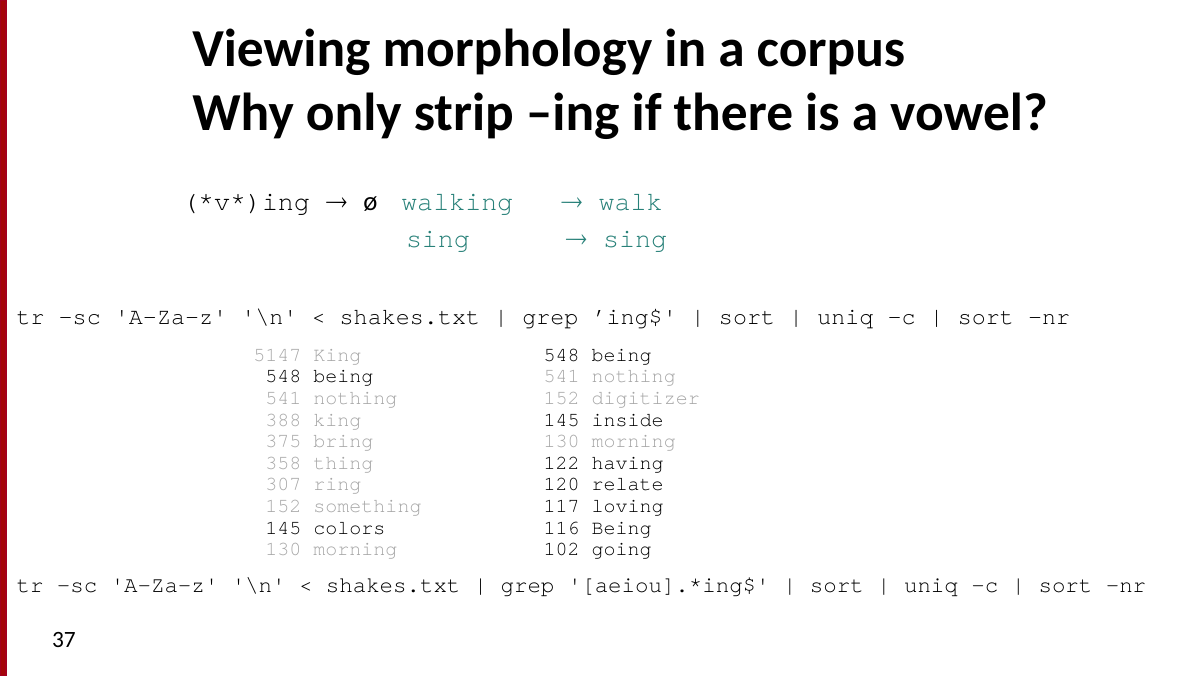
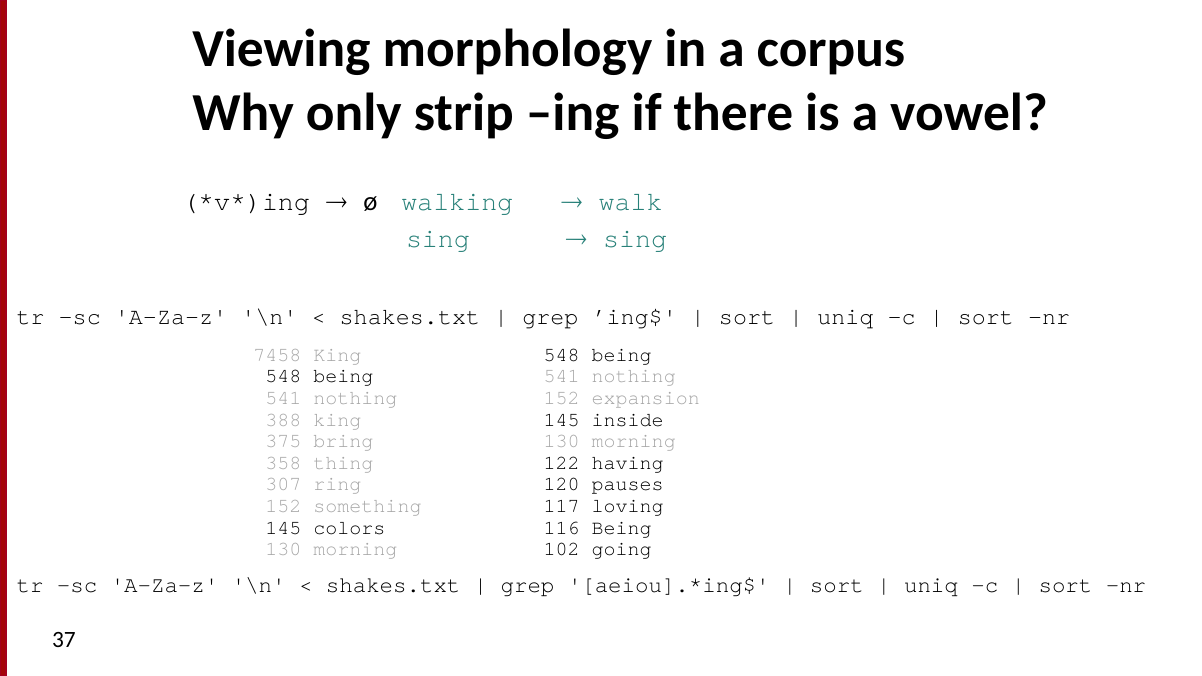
5147: 5147 -> 7458
digitizer: digitizer -> expansion
relate: relate -> pauses
